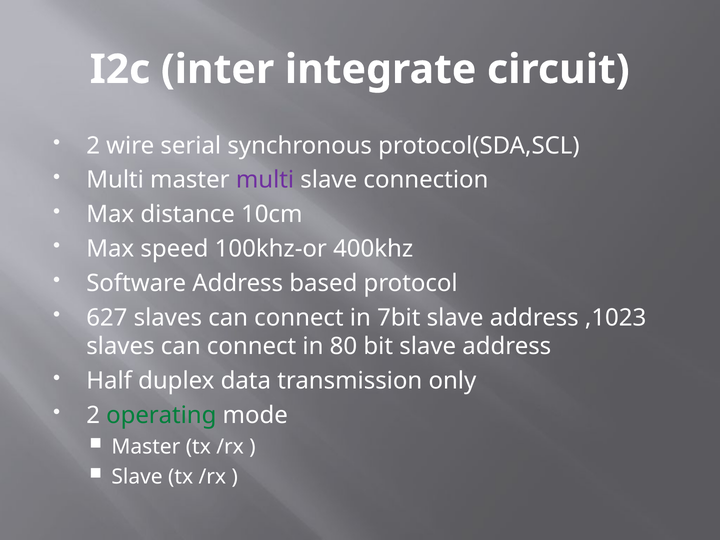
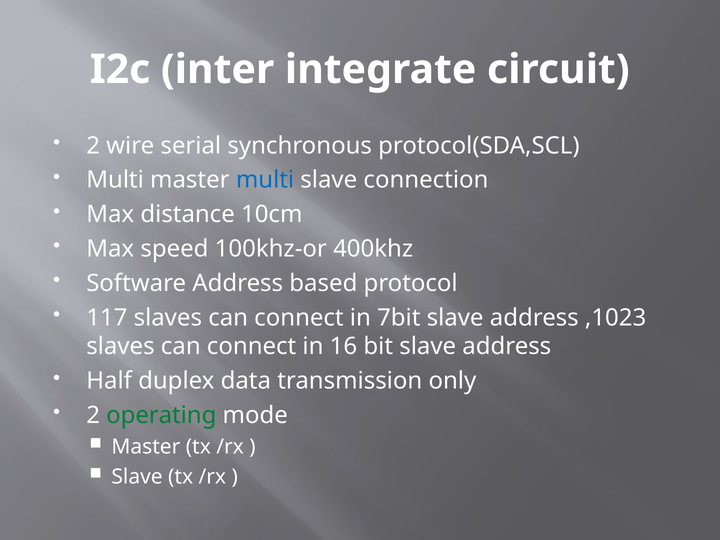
multi at (265, 180) colour: purple -> blue
627: 627 -> 117
80: 80 -> 16
